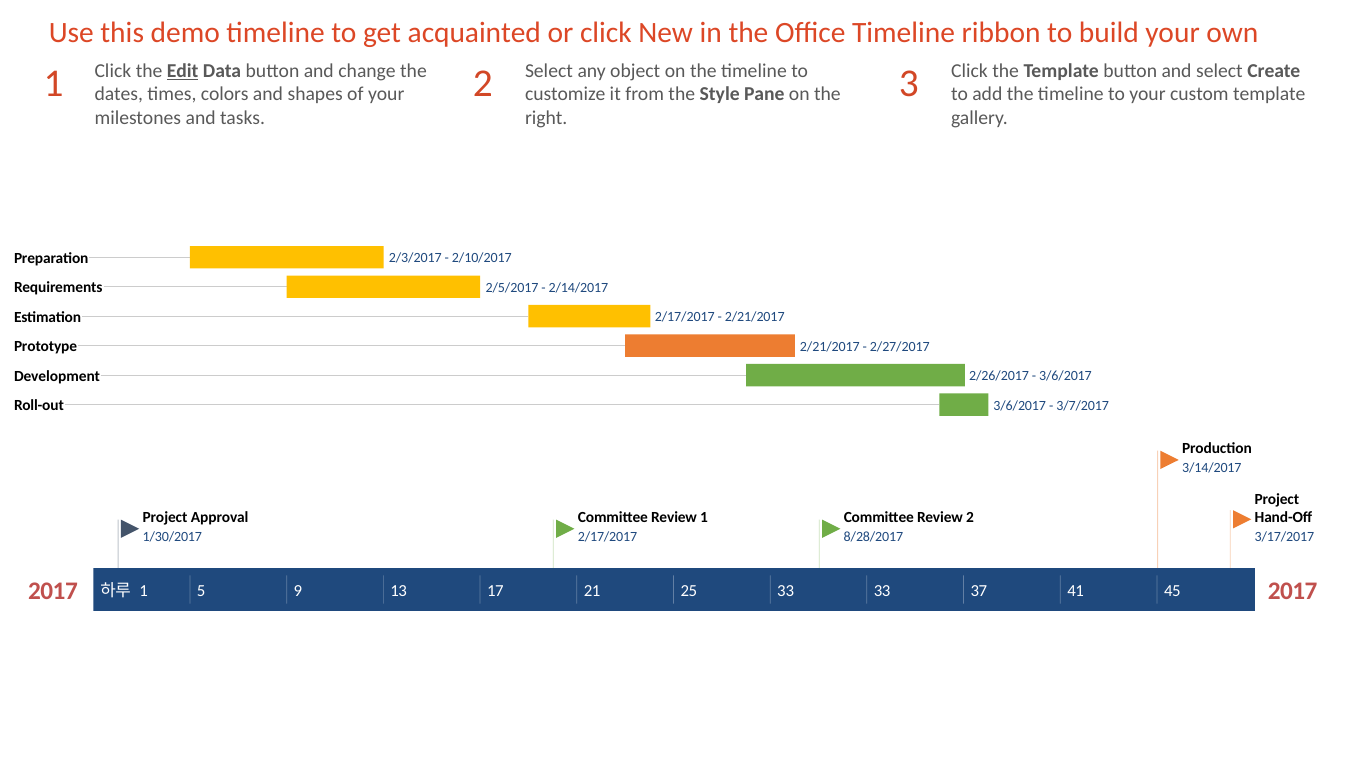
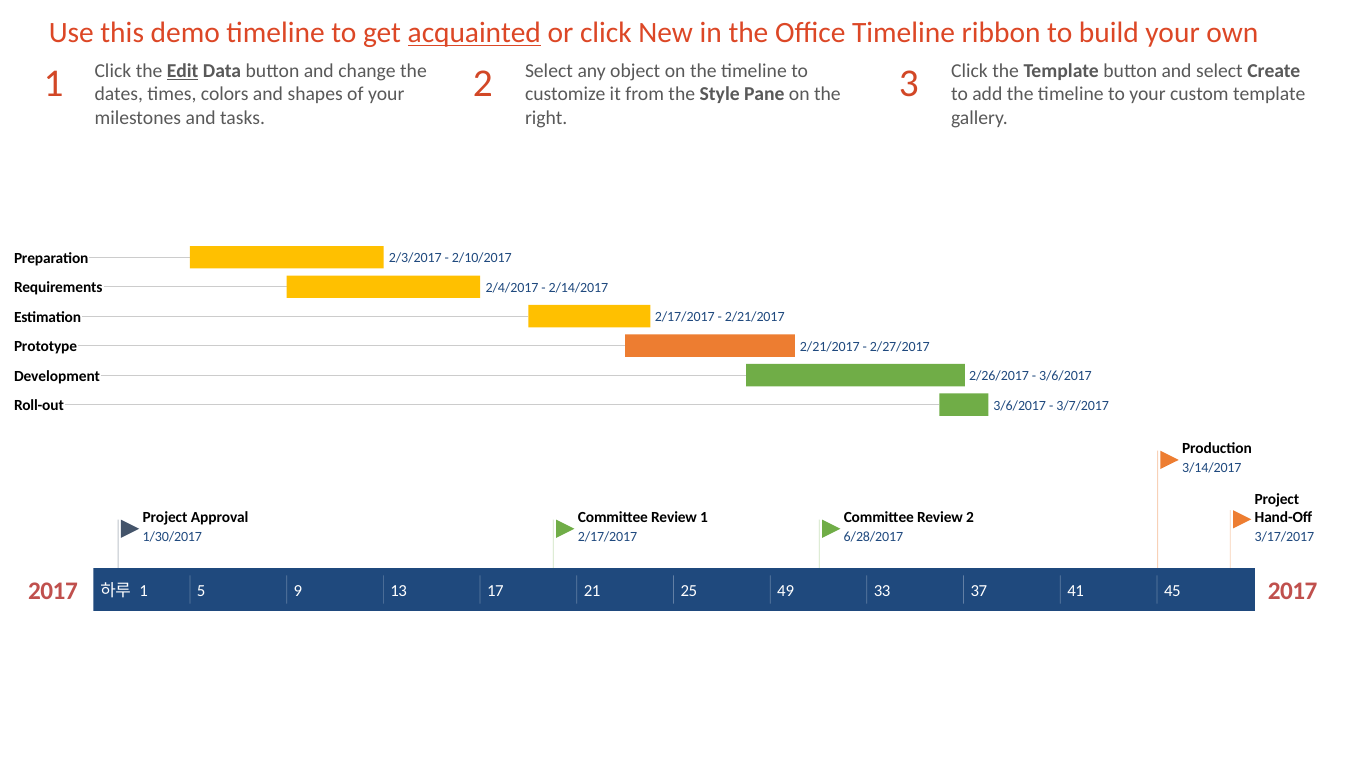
acquainted underline: none -> present
2/5/2017: 2/5/2017 -> 2/4/2017
8/28/2017: 8/28/2017 -> 6/28/2017
25 33: 33 -> 49
